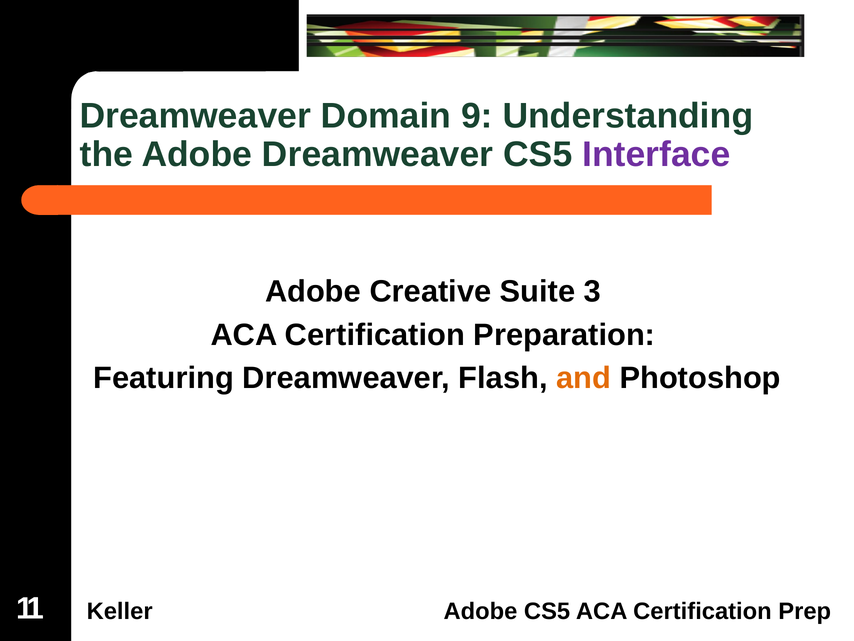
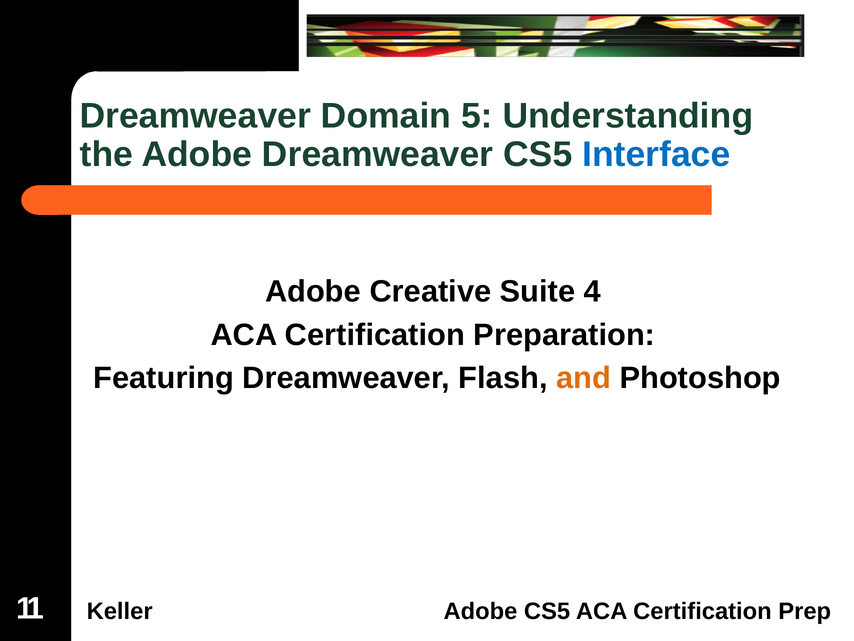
9: 9 -> 5
Interface colour: purple -> blue
Suite 3: 3 -> 4
